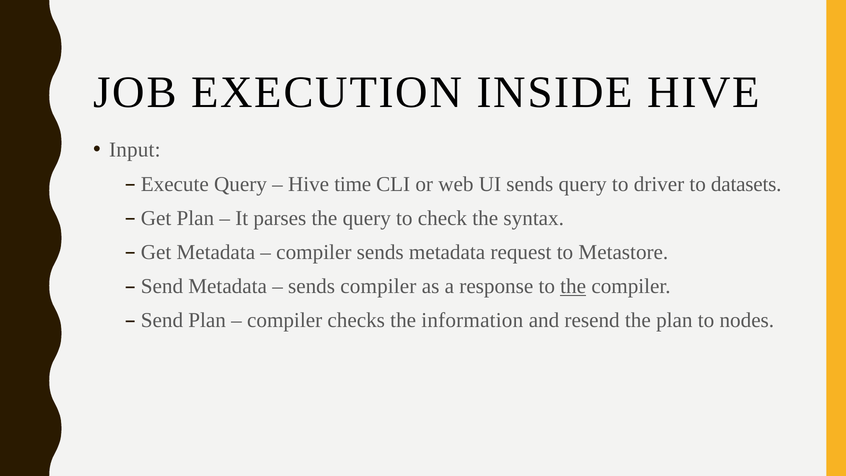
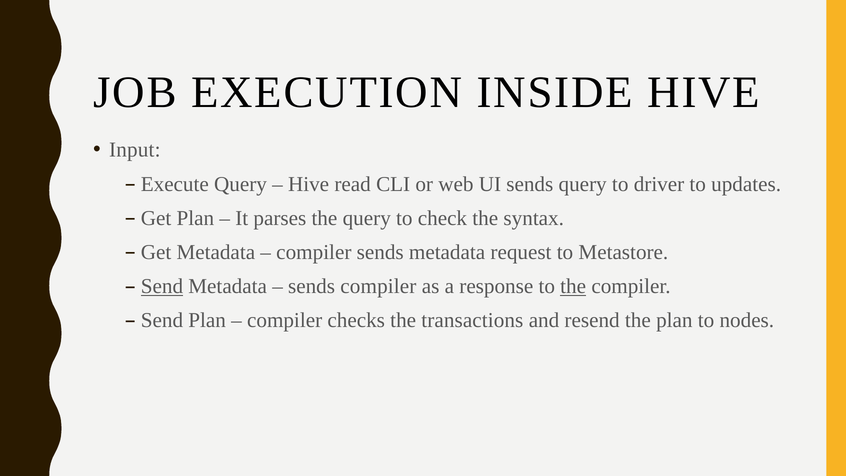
time: time -> read
datasets: datasets -> updates
Send at (162, 286) underline: none -> present
information: information -> transactions
